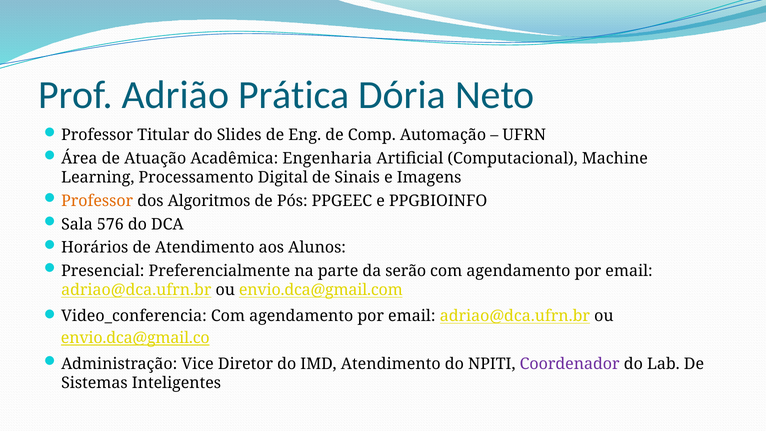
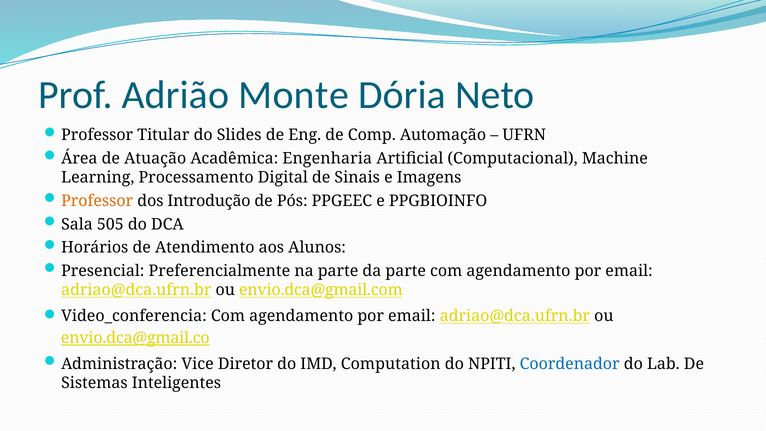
Prática: Prática -> Monte
Algoritmos: Algoritmos -> Introdução
576: 576 -> 505
da serão: serão -> parte
IMD Atendimento: Atendimento -> Computation
Coordenador colour: purple -> blue
